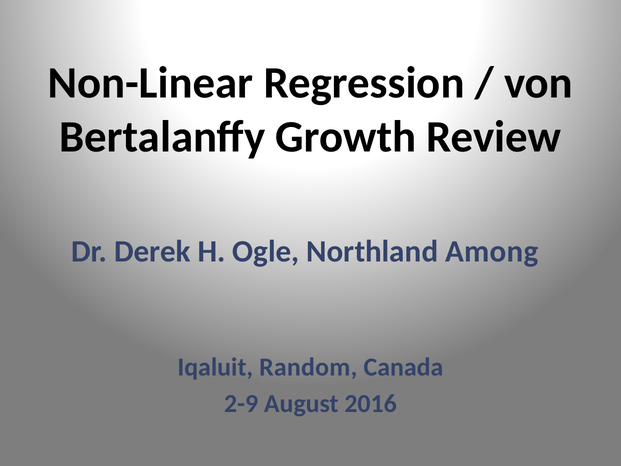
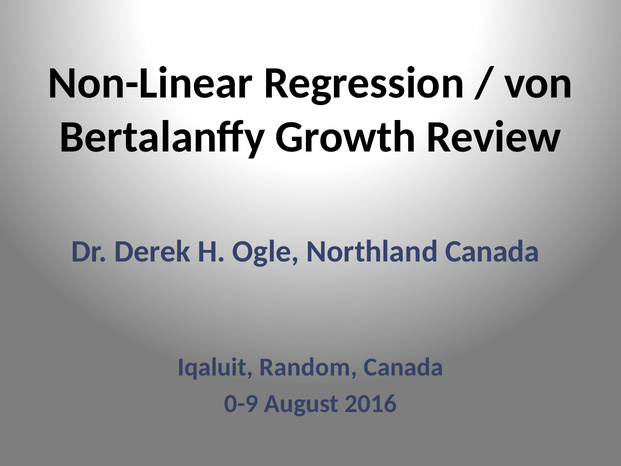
Northland Among: Among -> Canada
2-9: 2-9 -> 0-9
